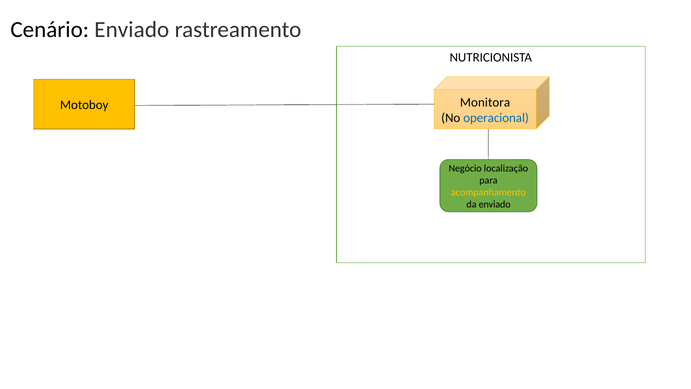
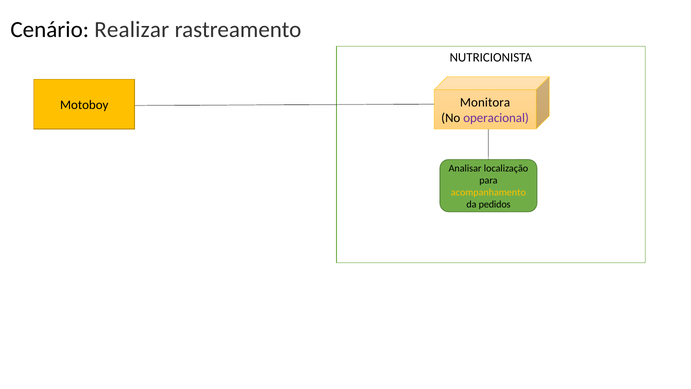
Cenário Enviado: Enviado -> Realizar
operacional colour: blue -> purple
Negócio: Negócio -> Analisar
da enviado: enviado -> pedidos
